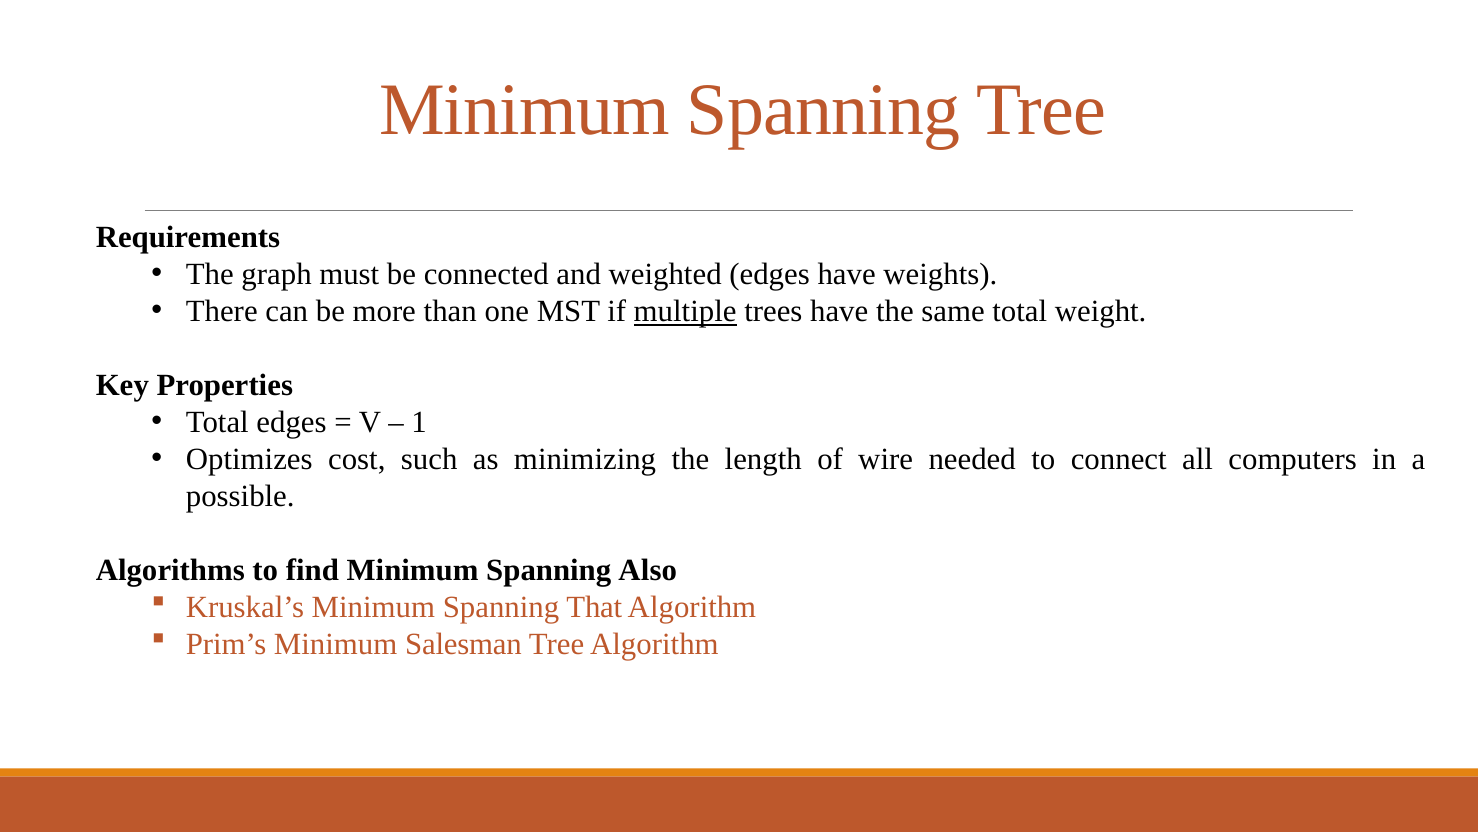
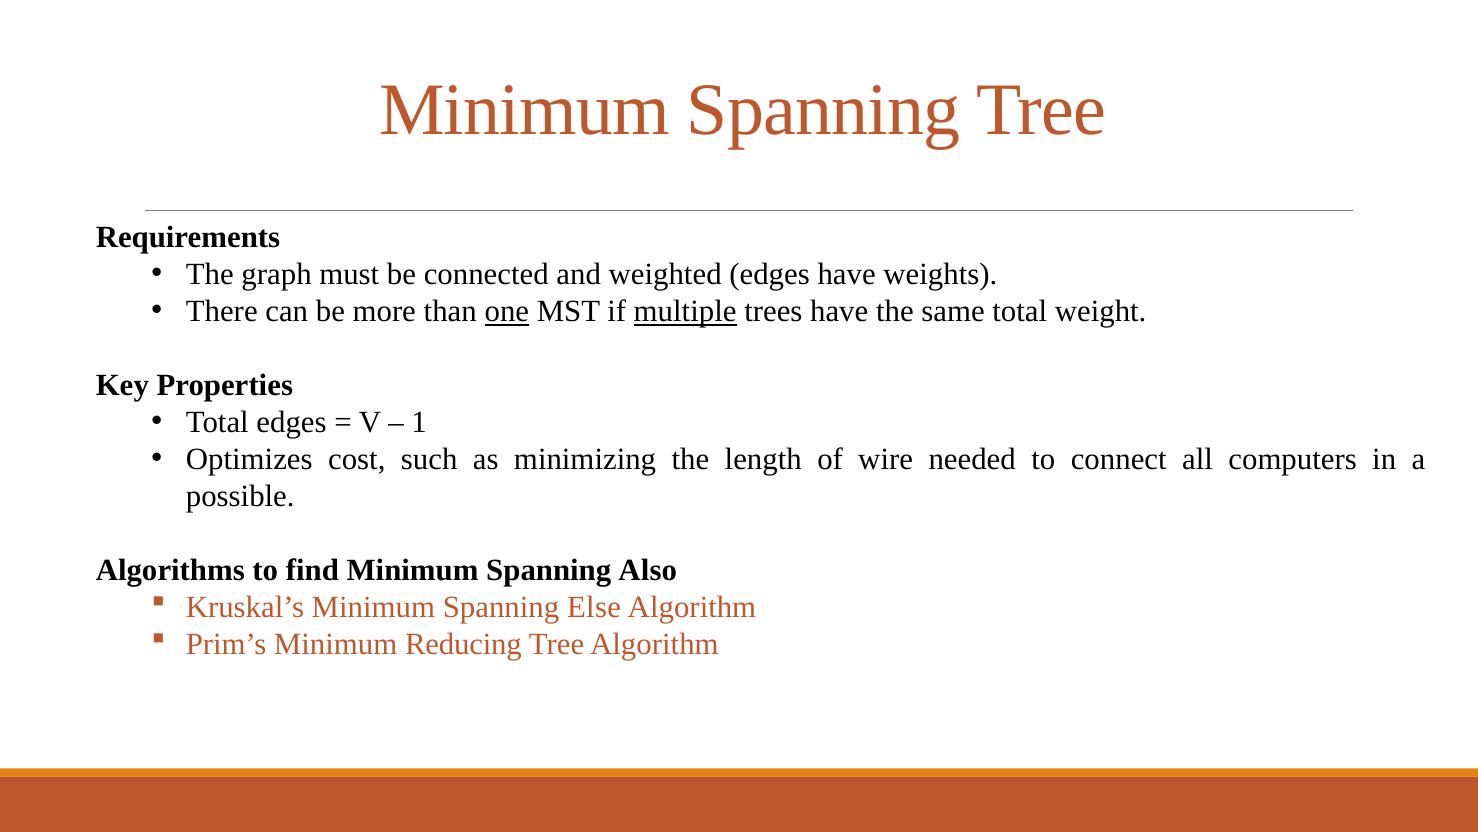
one underline: none -> present
That: That -> Else
Salesman: Salesman -> Reducing
